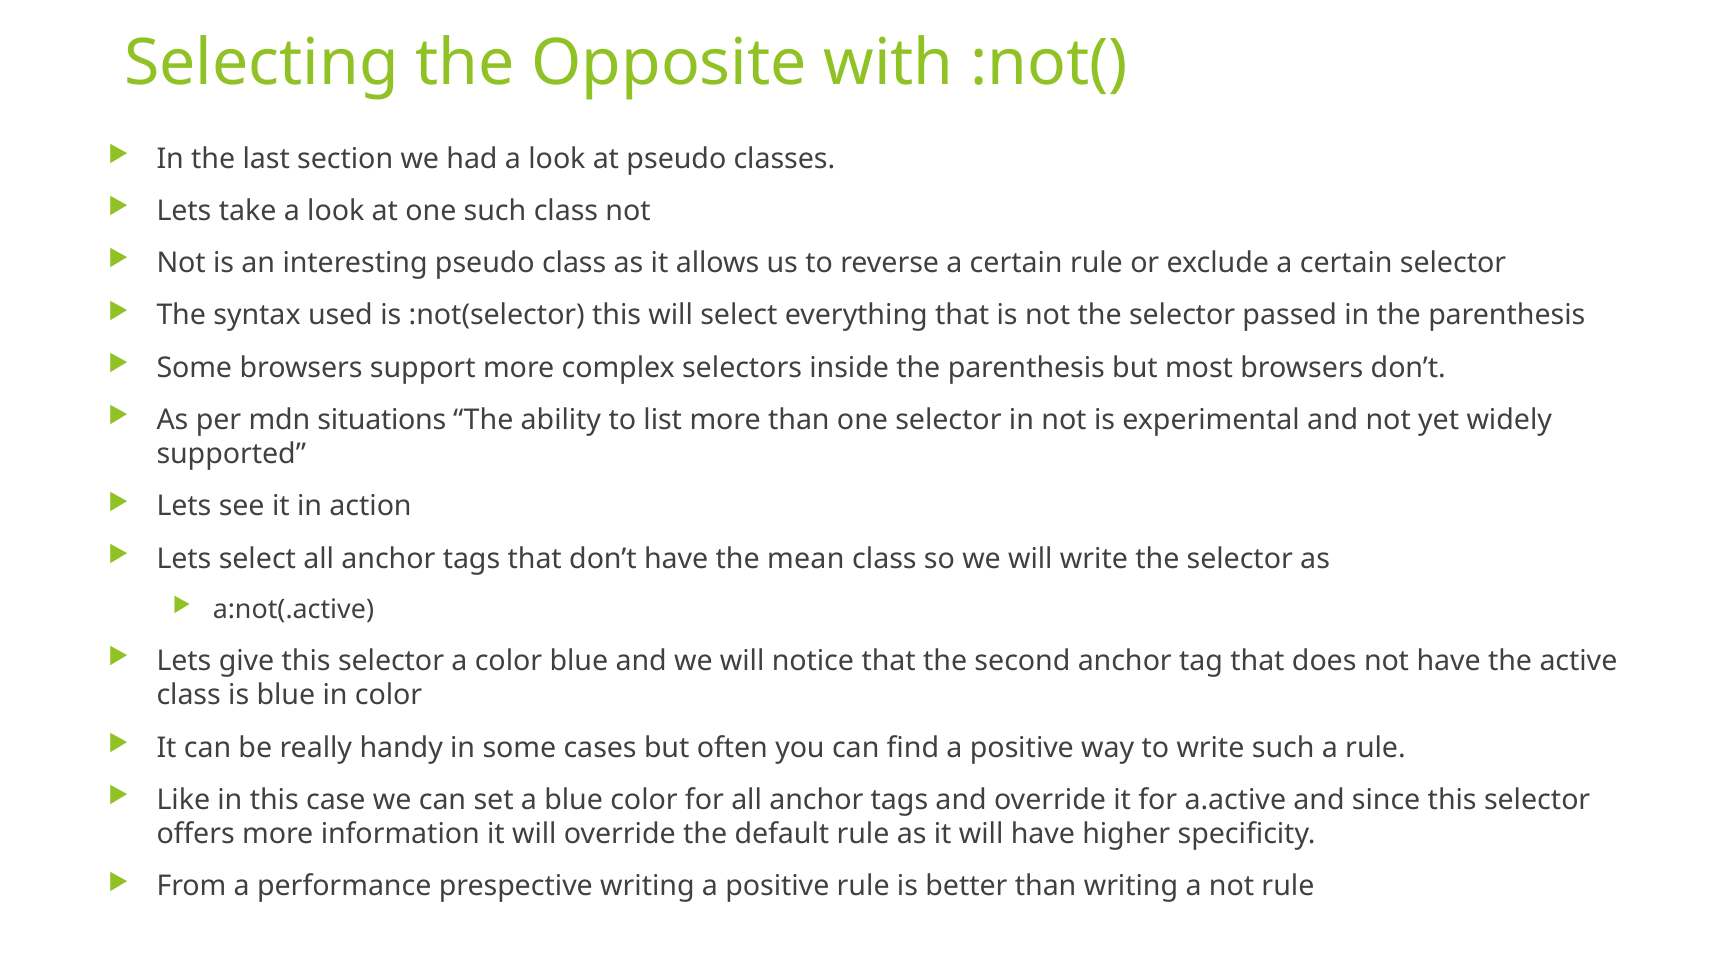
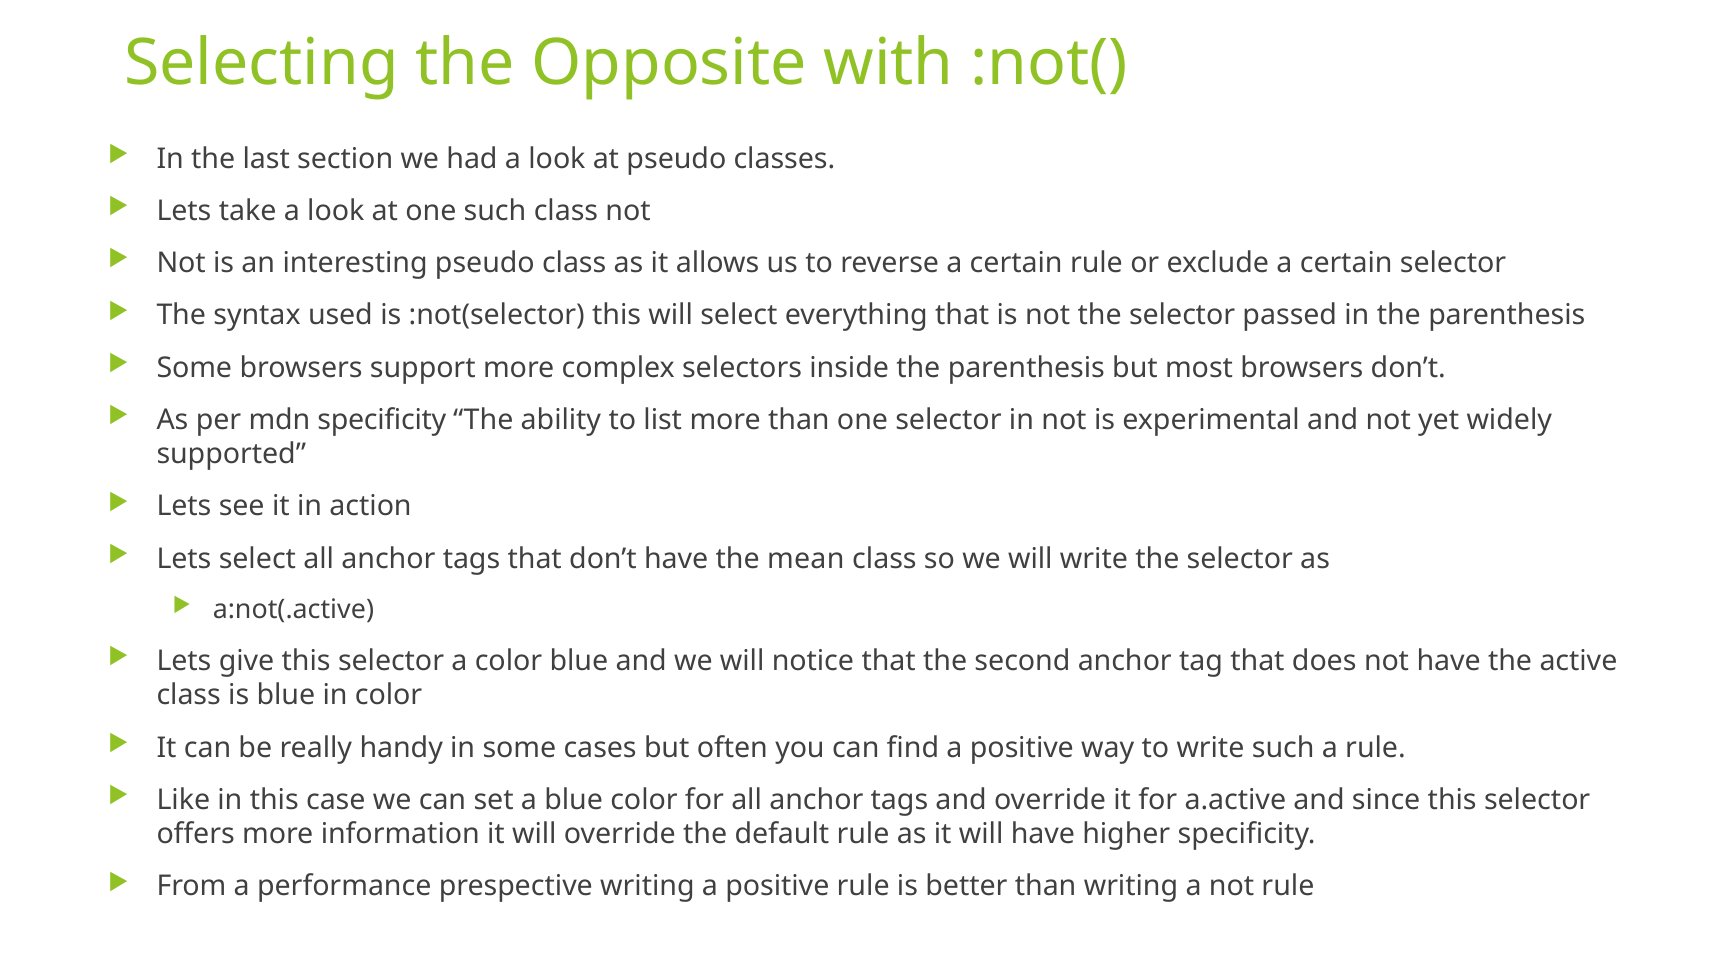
mdn situations: situations -> specificity
